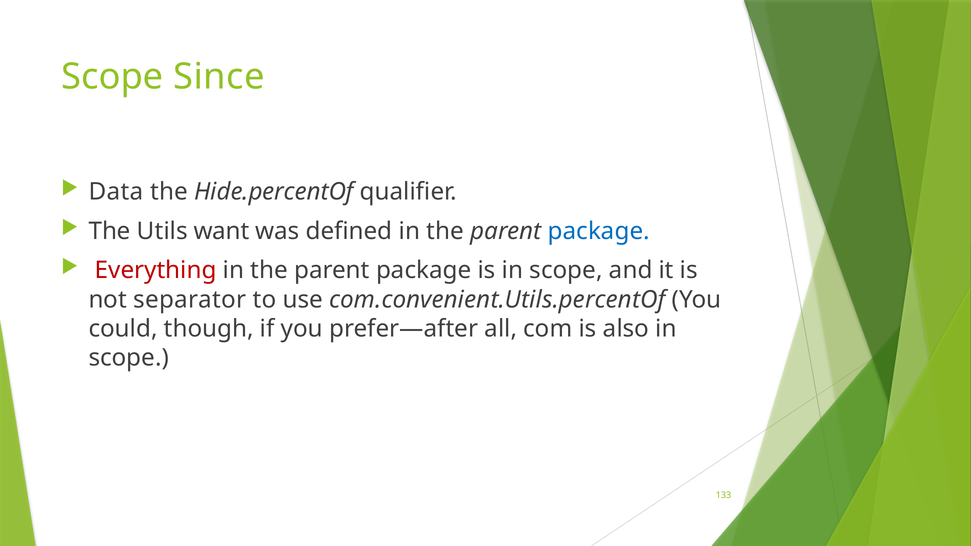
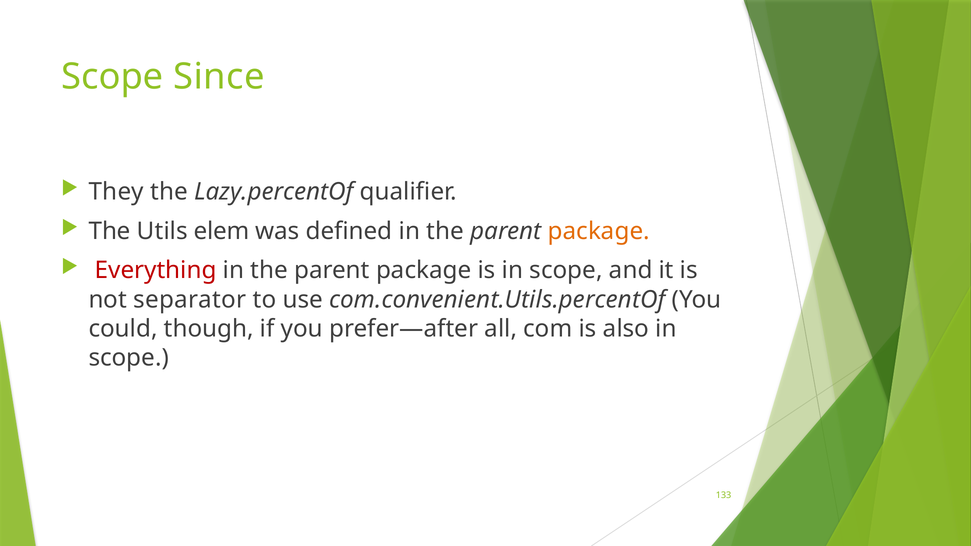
Data: Data -> They
Hide.percentOf: Hide.percentOf -> Lazy.percentOf
want: want -> elem
package at (599, 231) colour: blue -> orange
